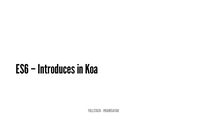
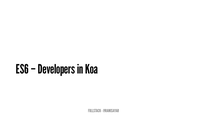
Introduces: Introduces -> Developers
